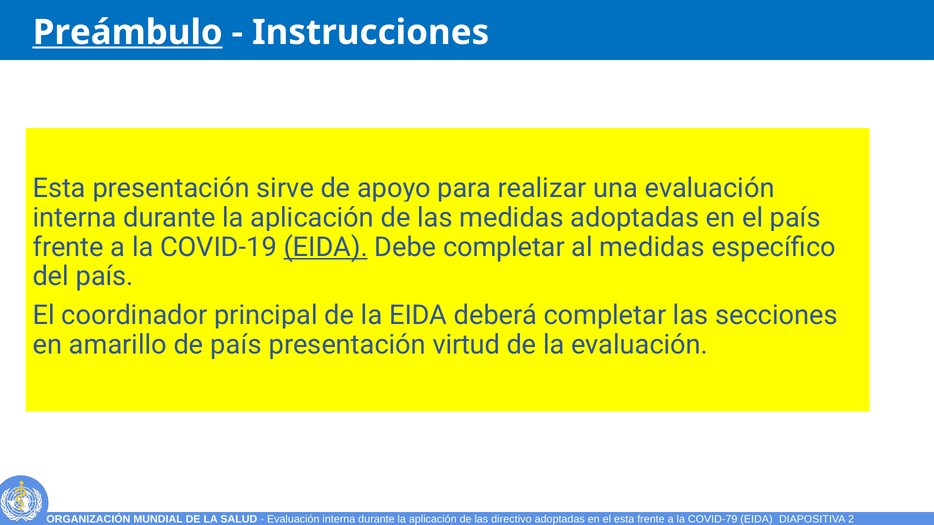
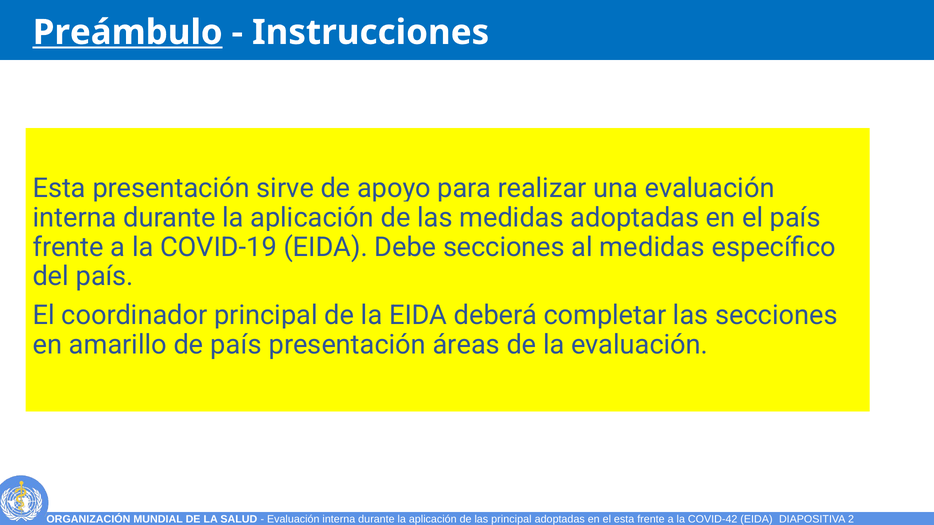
EIDA at (326, 247) underline: present -> none
Debe completar: completar -> secciones
virtud: virtud -> áreas
las directivo: directivo -> principal
COVID-79: COVID-79 -> COVID-42
